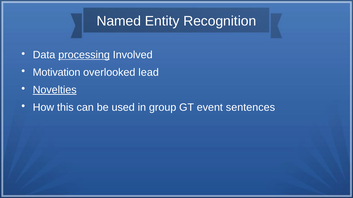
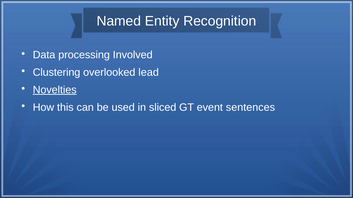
processing underline: present -> none
Motivation: Motivation -> Clustering
group: group -> sliced
